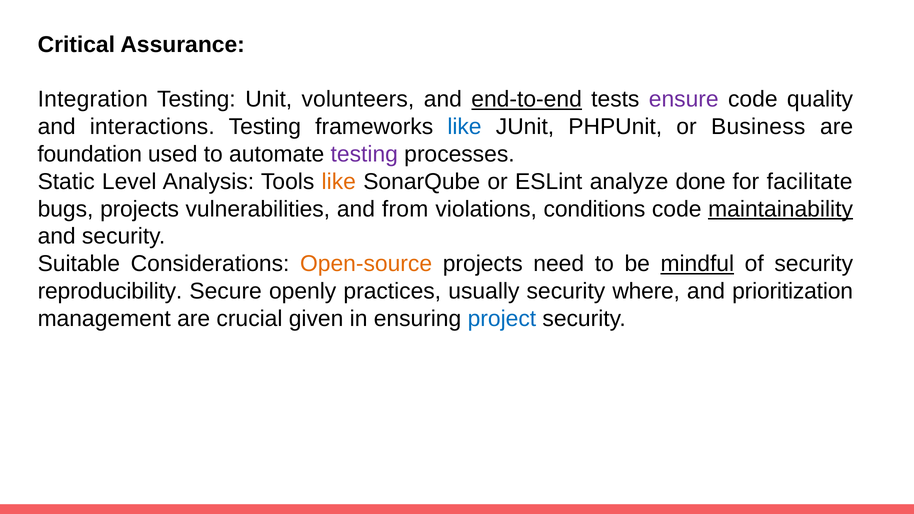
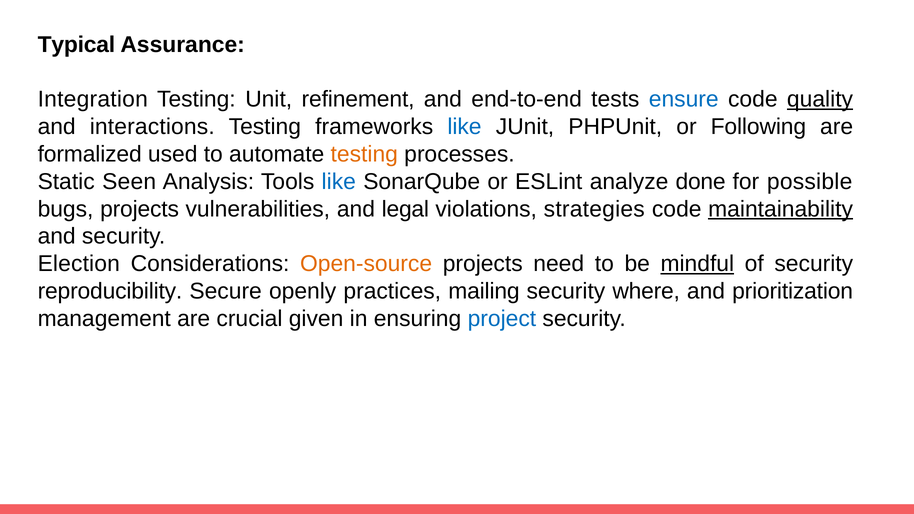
Critical: Critical -> Typical
volunteers: volunteers -> refinement
end-to-end underline: present -> none
ensure colour: purple -> blue
quality underline: none -> present
Business: Business -> Following
foundation: foundation -> formalized
testing at (364, 154) colour: purple -> orange
Level: Level -> Seen
like at (339, 182) colour: orange -> blue
facilitate: facilitate -> possible
from: from -> legal
conditions: conditions -> strategies
Suitable: Suitable -> Election
usually: usually -> mailing
